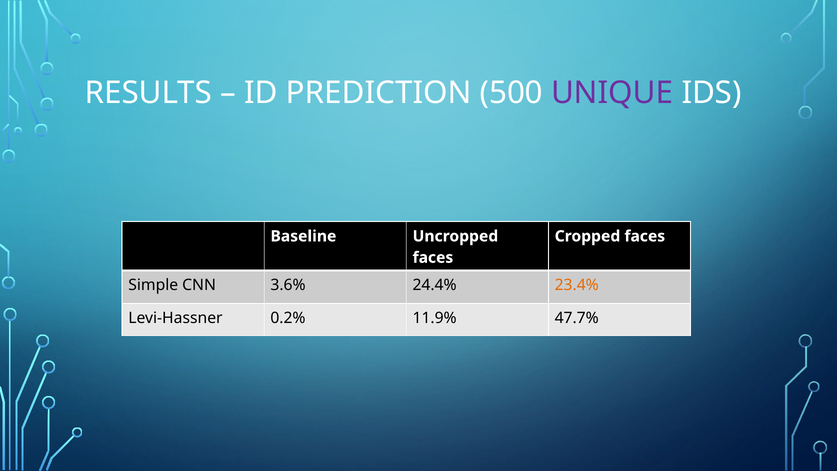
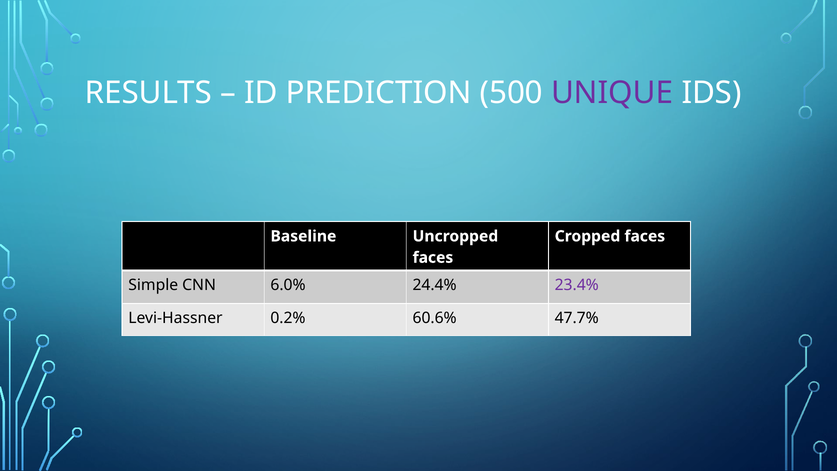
3.6%: 3.6% -> 6.0%
23.4% colour: orange -> purple
11.9%: 11.9% -> 60.6%
